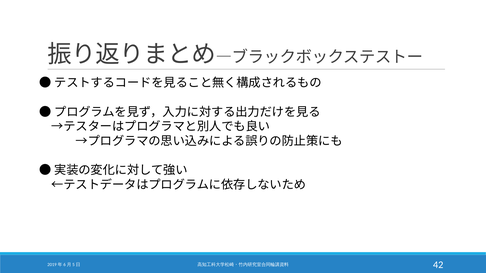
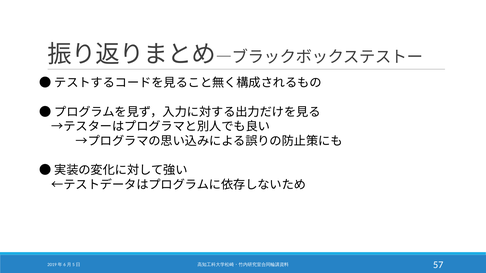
42: 42 -> 57
